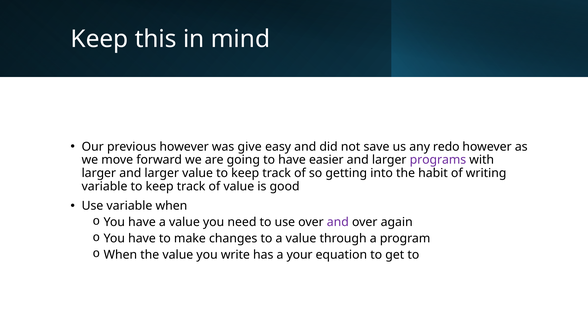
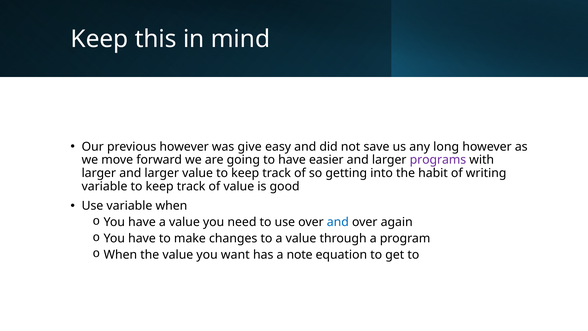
redo: redo -> long
and at (338, 222) colour: purple -> blue
write: write -> want
your: your -> note
